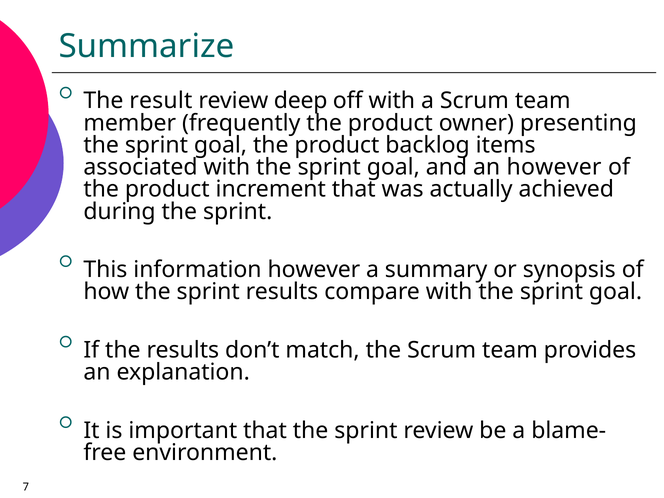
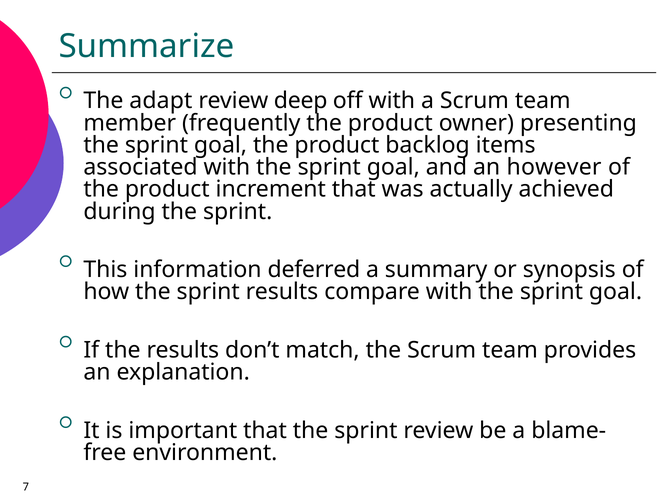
result: result -> adapt
information however: however -> deferred
